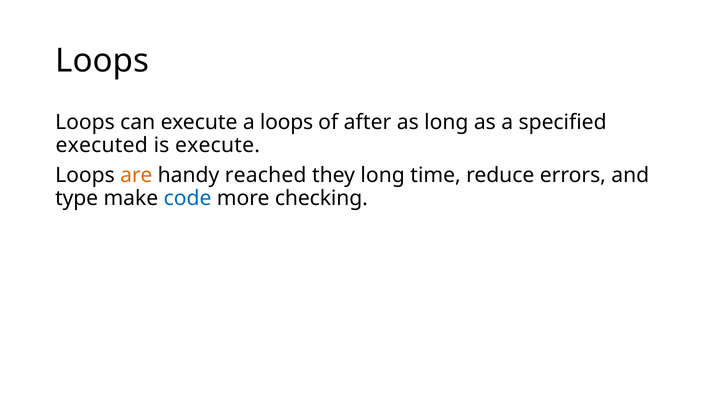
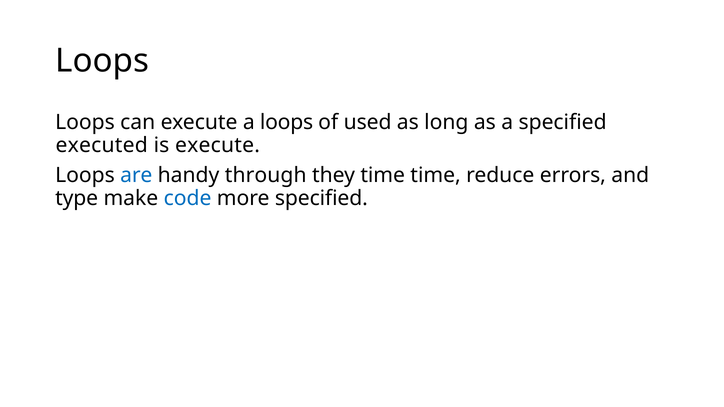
after: after -> used
are colour: orange -> blue
reached: reached -> through
they long: long -> time
more checking: checking -> specified
